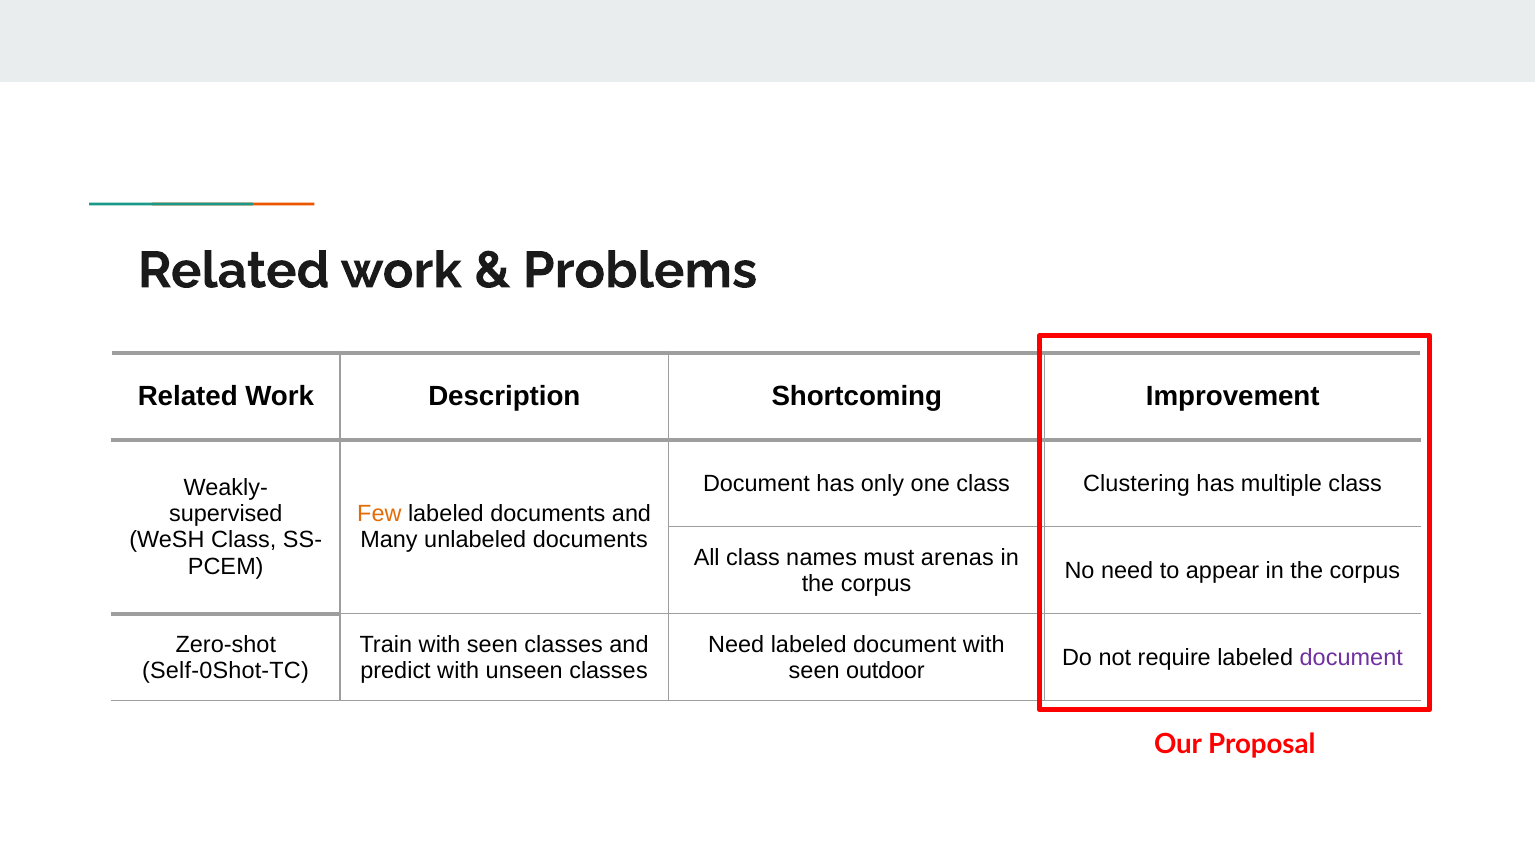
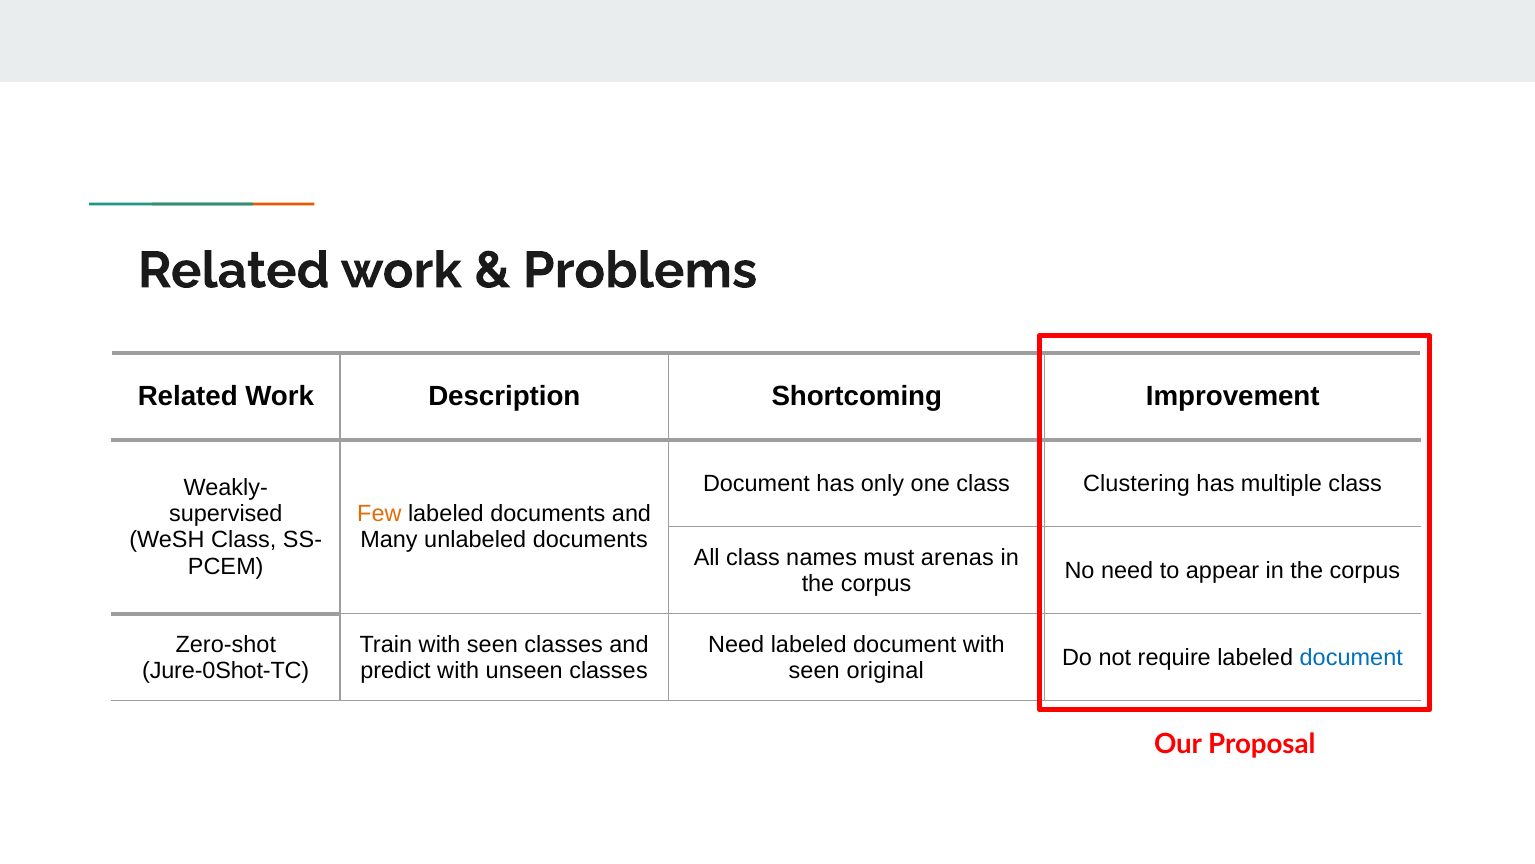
document at (1351, 657) colour: purple -> blue
Self-0Shot-TC: Self-0Shot-TC -> Jure-0Shot-TC
outdoor: outdoor -> original
